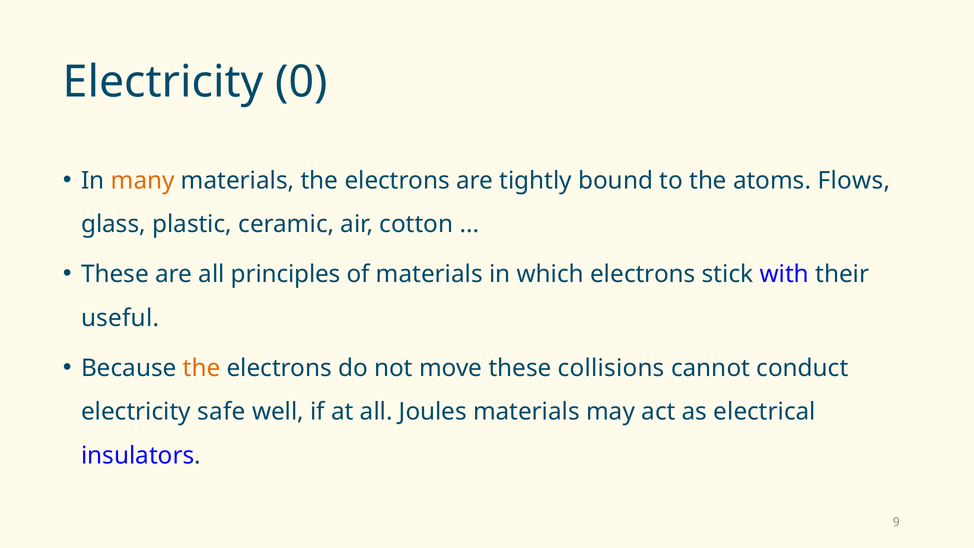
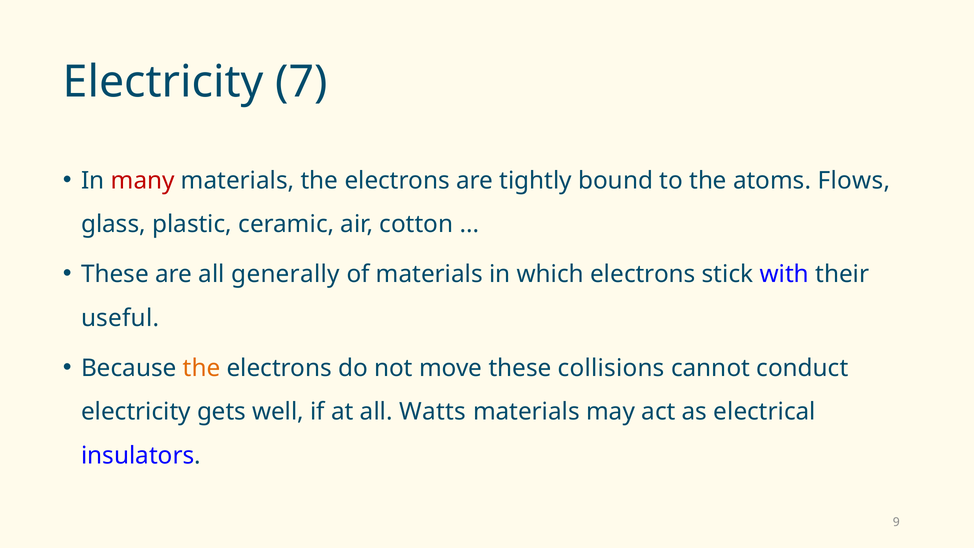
0: 0 -> 7
many colour: orange -> red
principles: principles -> generally
safe: safe -> gets
Joules: Joules -> Watts
